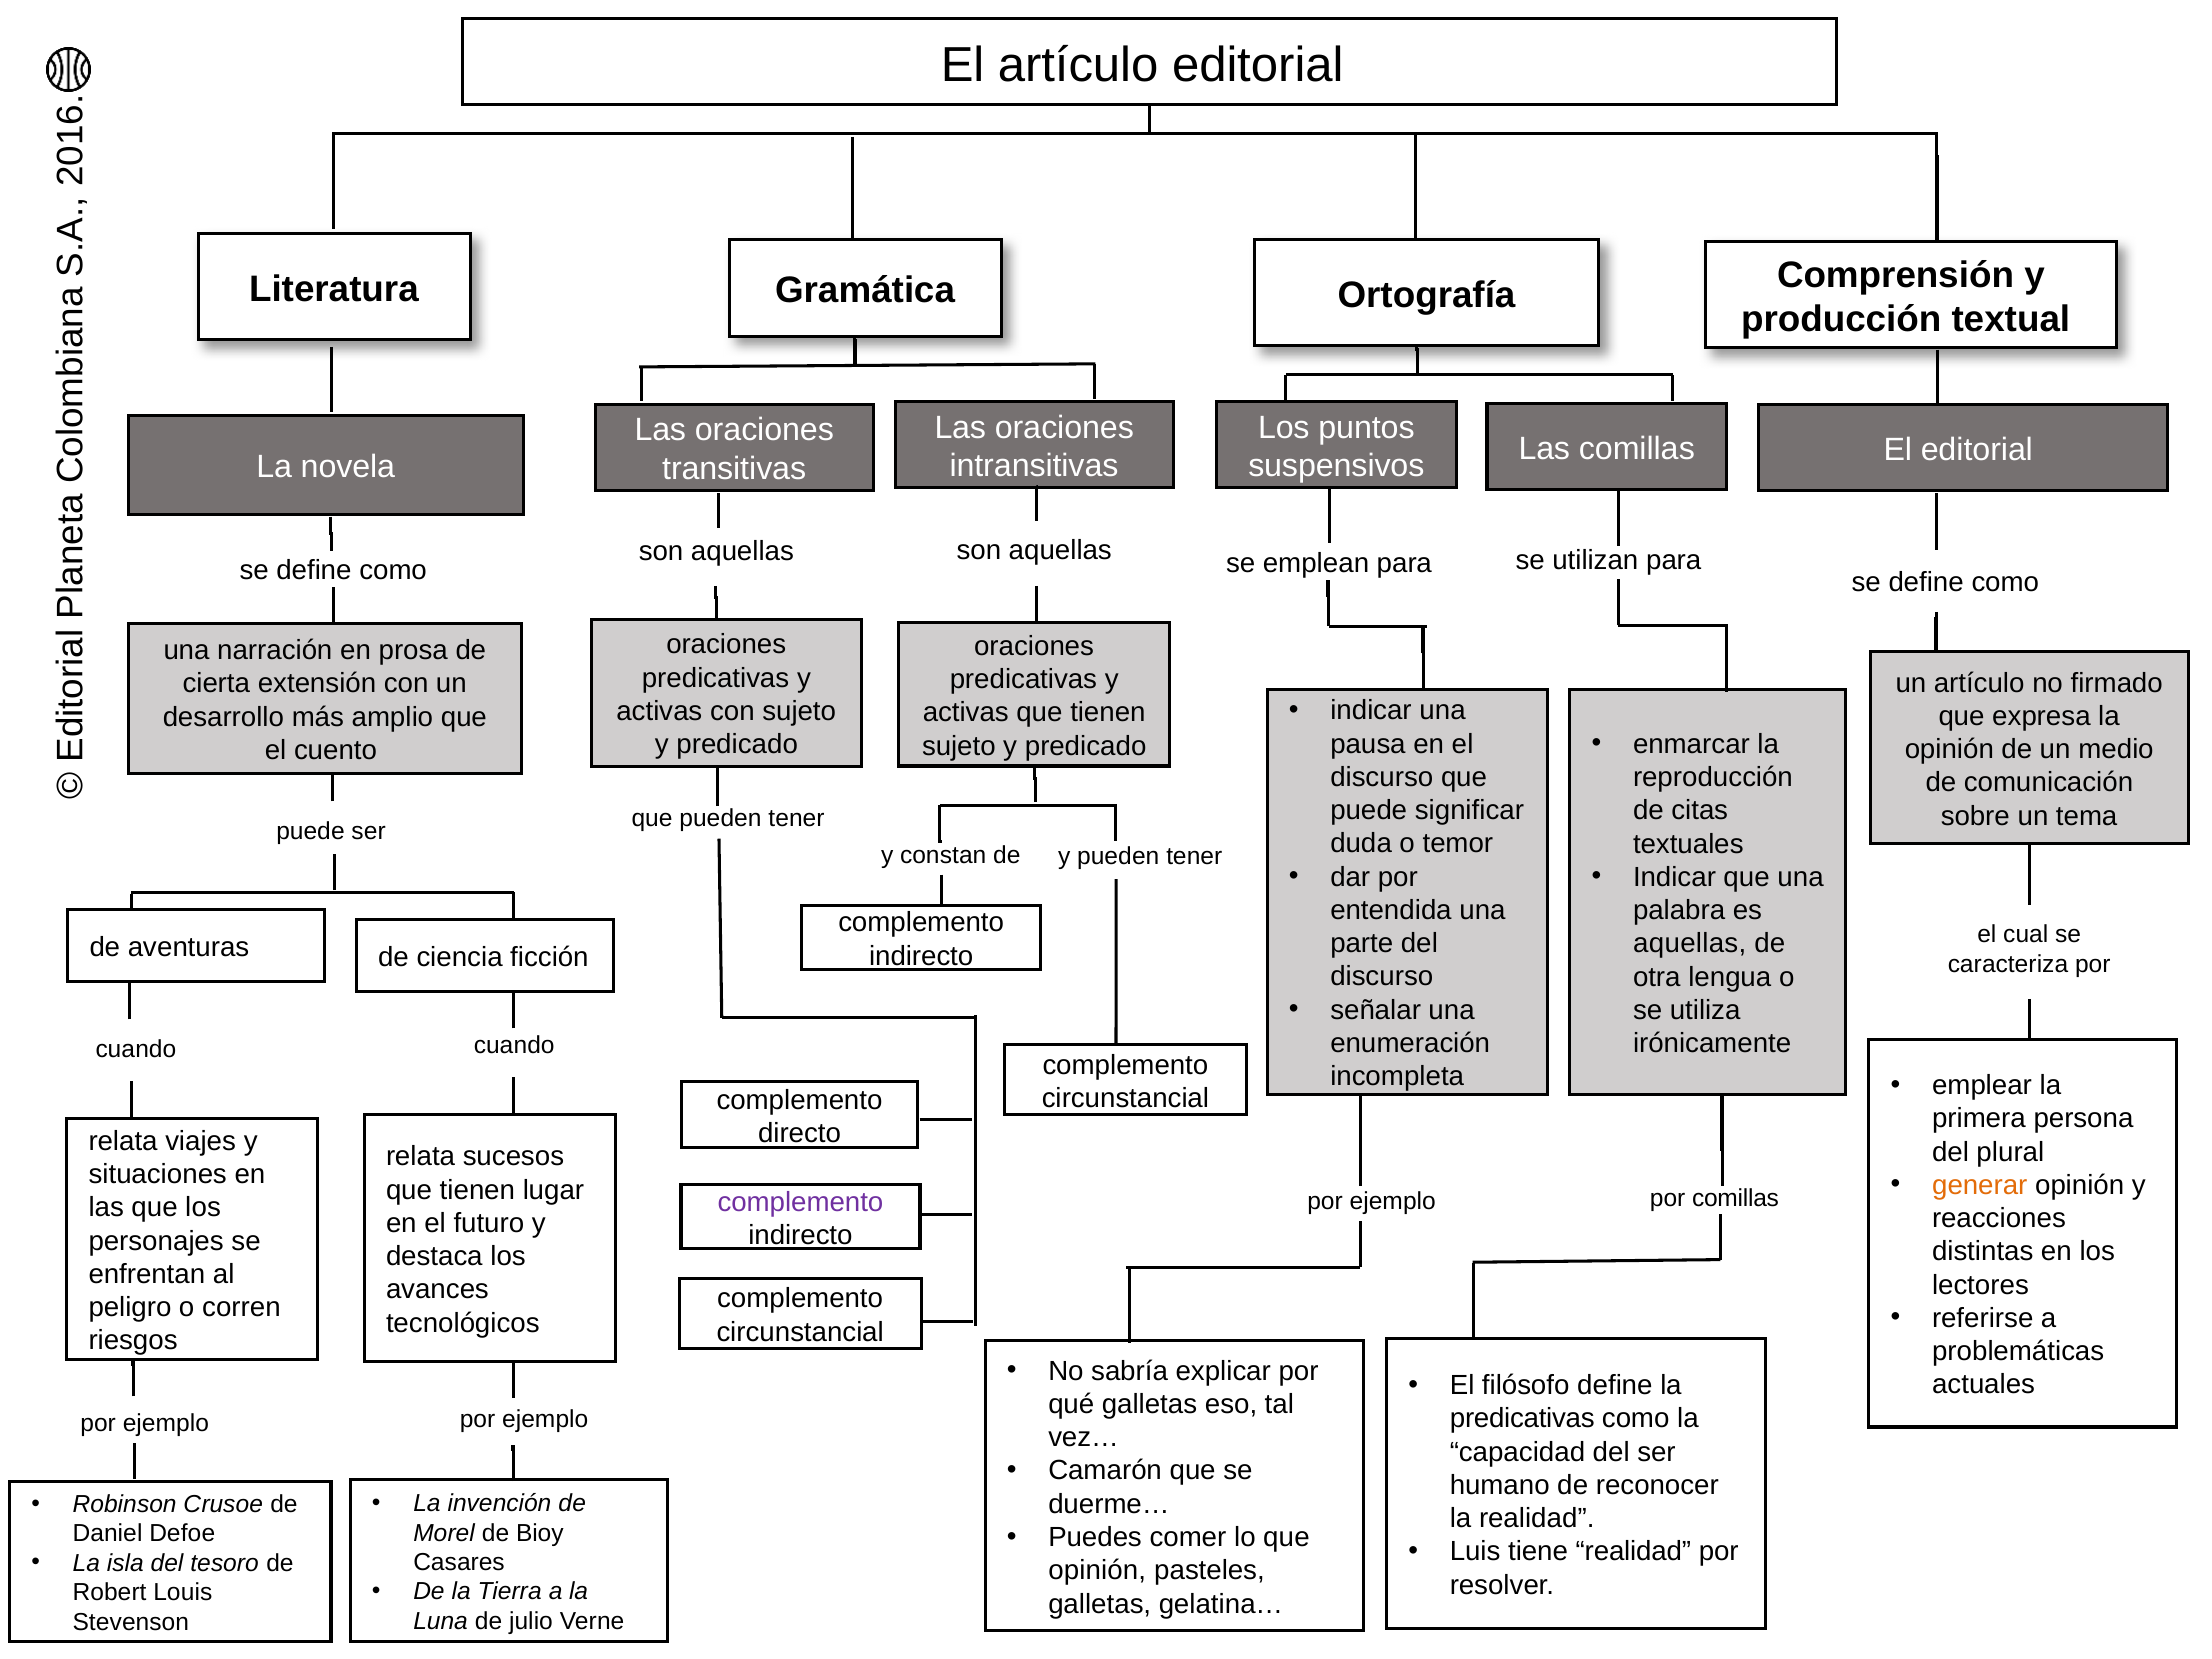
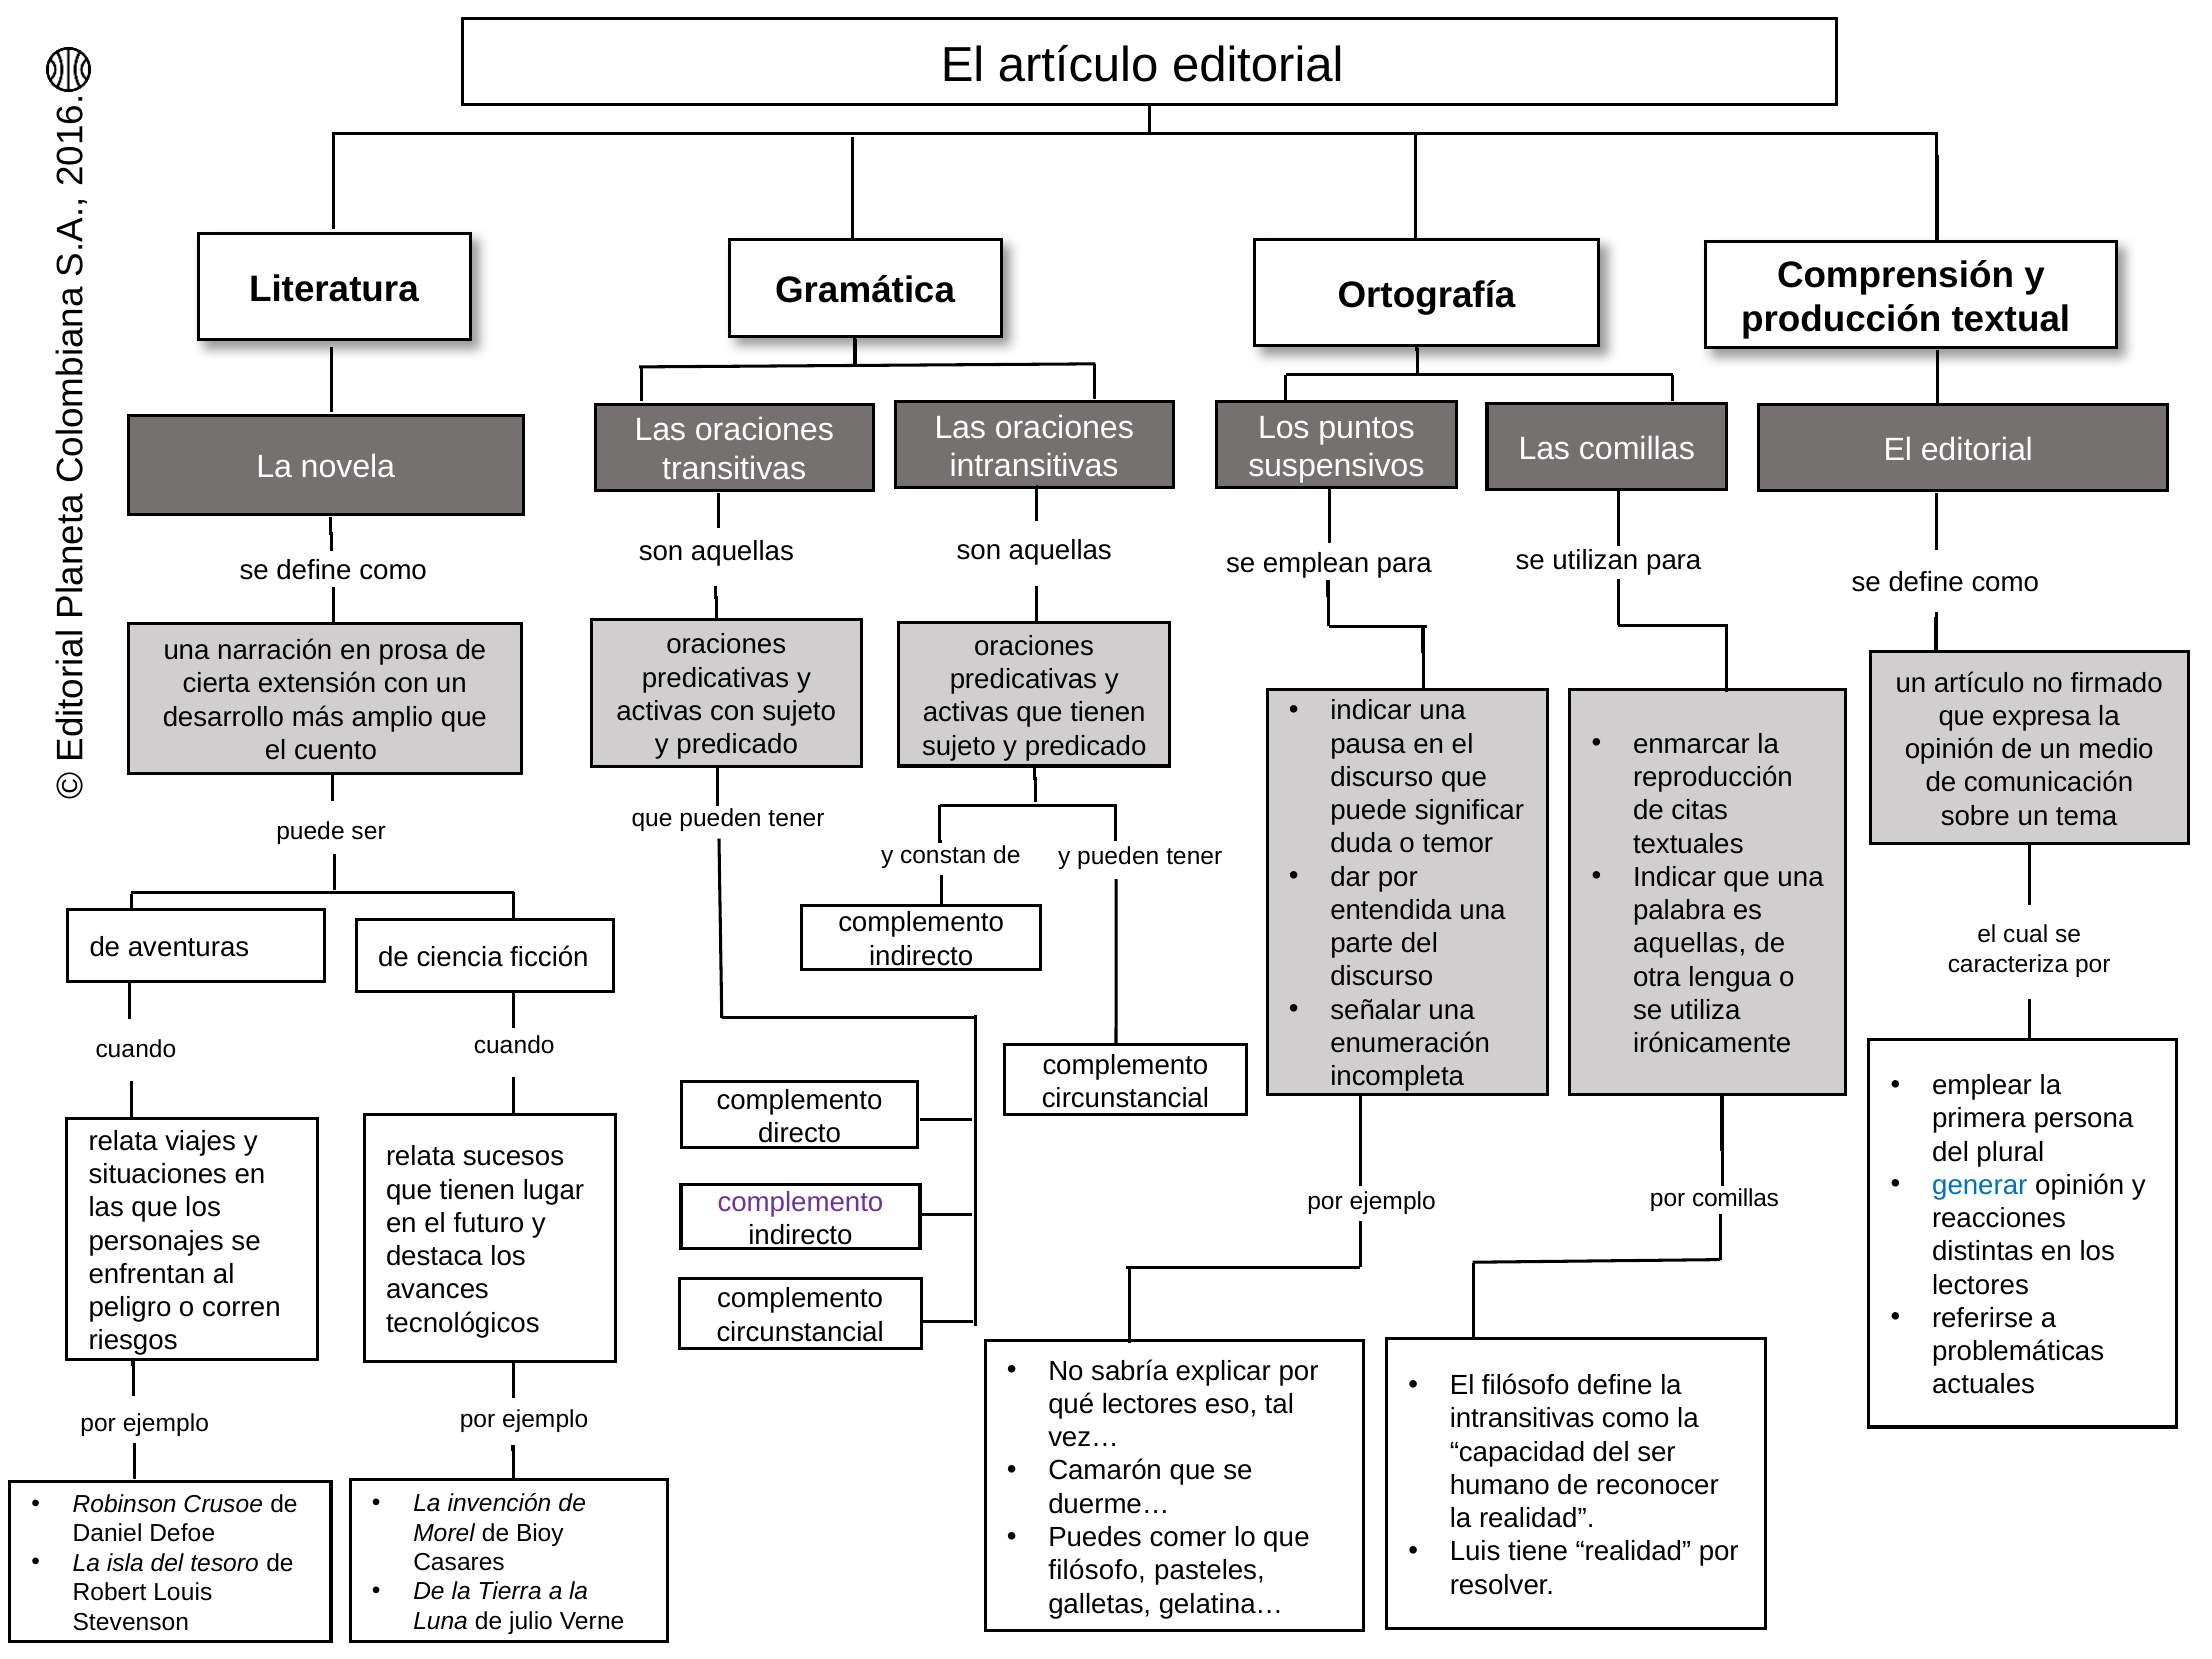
generar colour: orange -> blue
qué galletas: galletas -> lectores
predicativas at (1522, 1419): predicativas -> intransitivas
opinión at (1097, 1571): opinión -> filósofo
